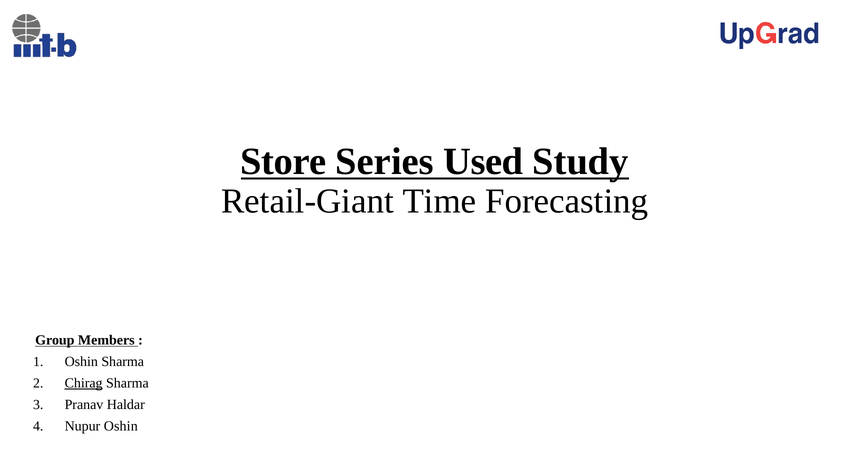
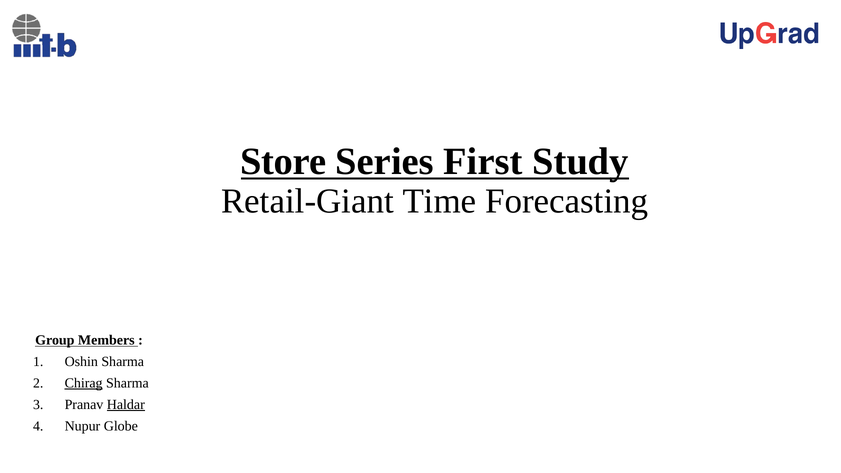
Used: Used -> First
Haldar underline: none -> present
Nupur Oshin: Oshin -> Globe
